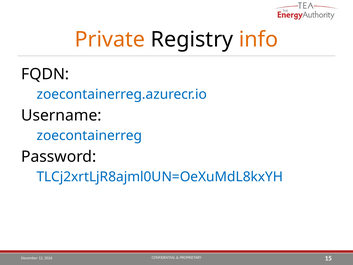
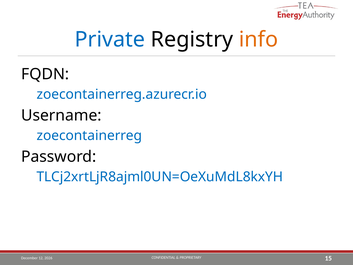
Private colour: orange -> blue
